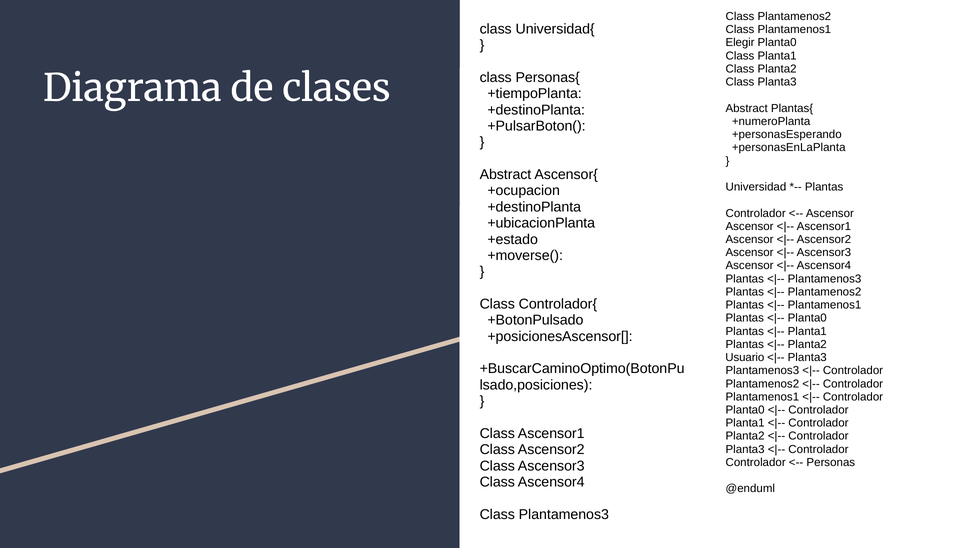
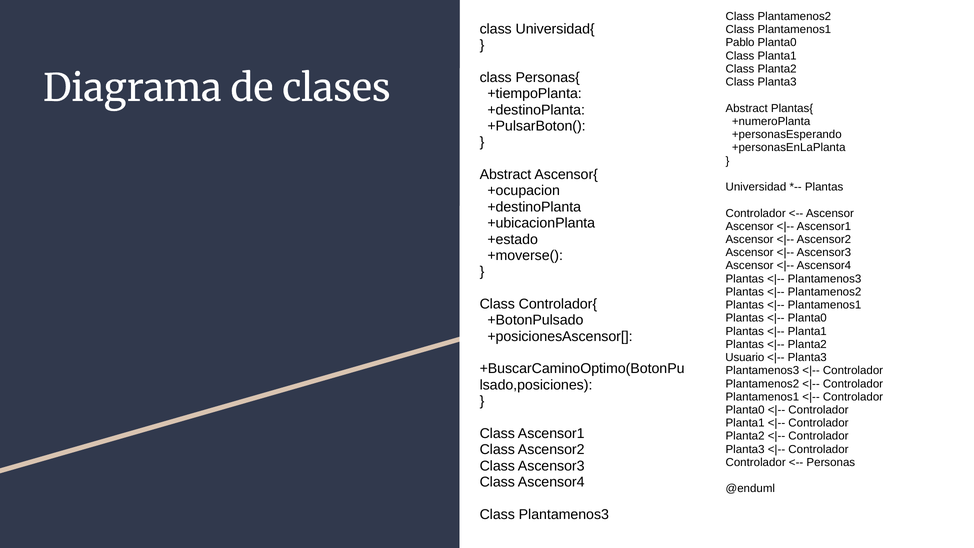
Elegir: Elegir -> Pablo
